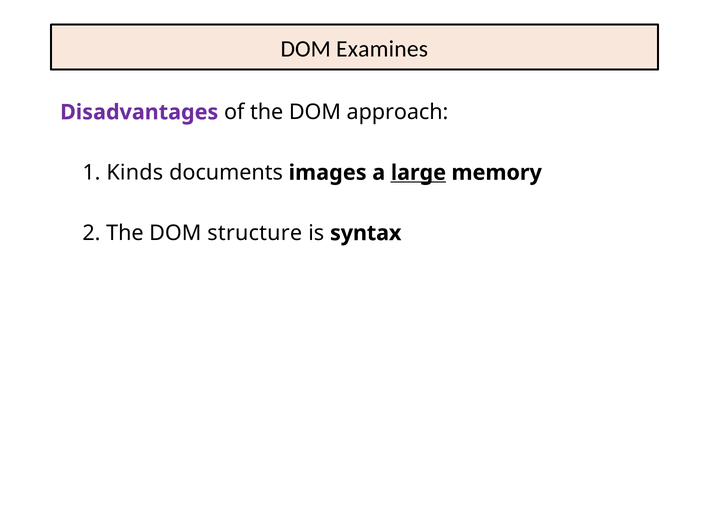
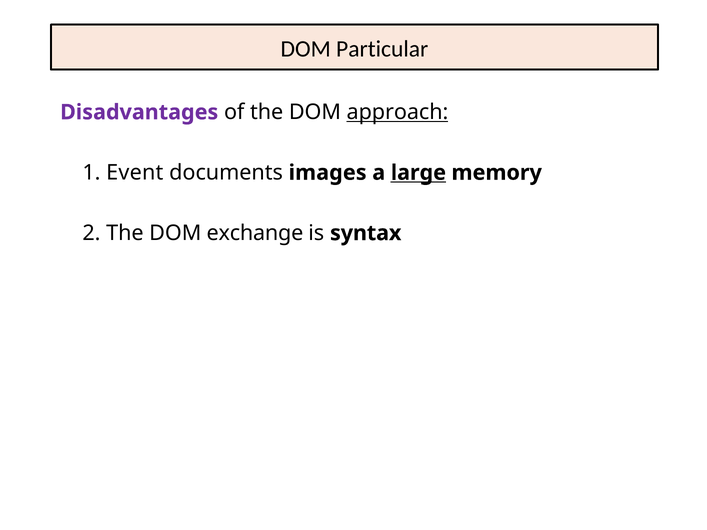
Examines: Examines -> Particular
approach underline: none -> present
Kinds: Kinds -> Event
structure: structure -> exchange
